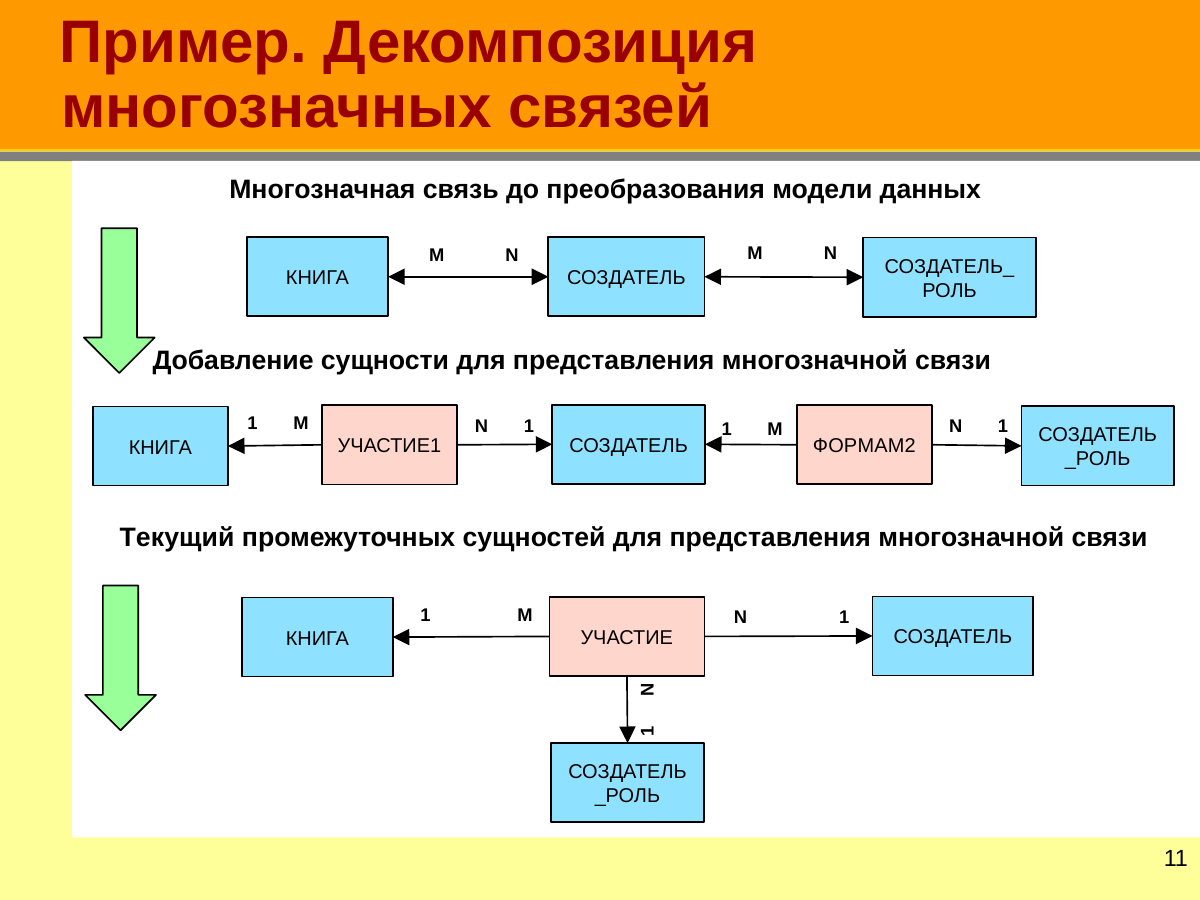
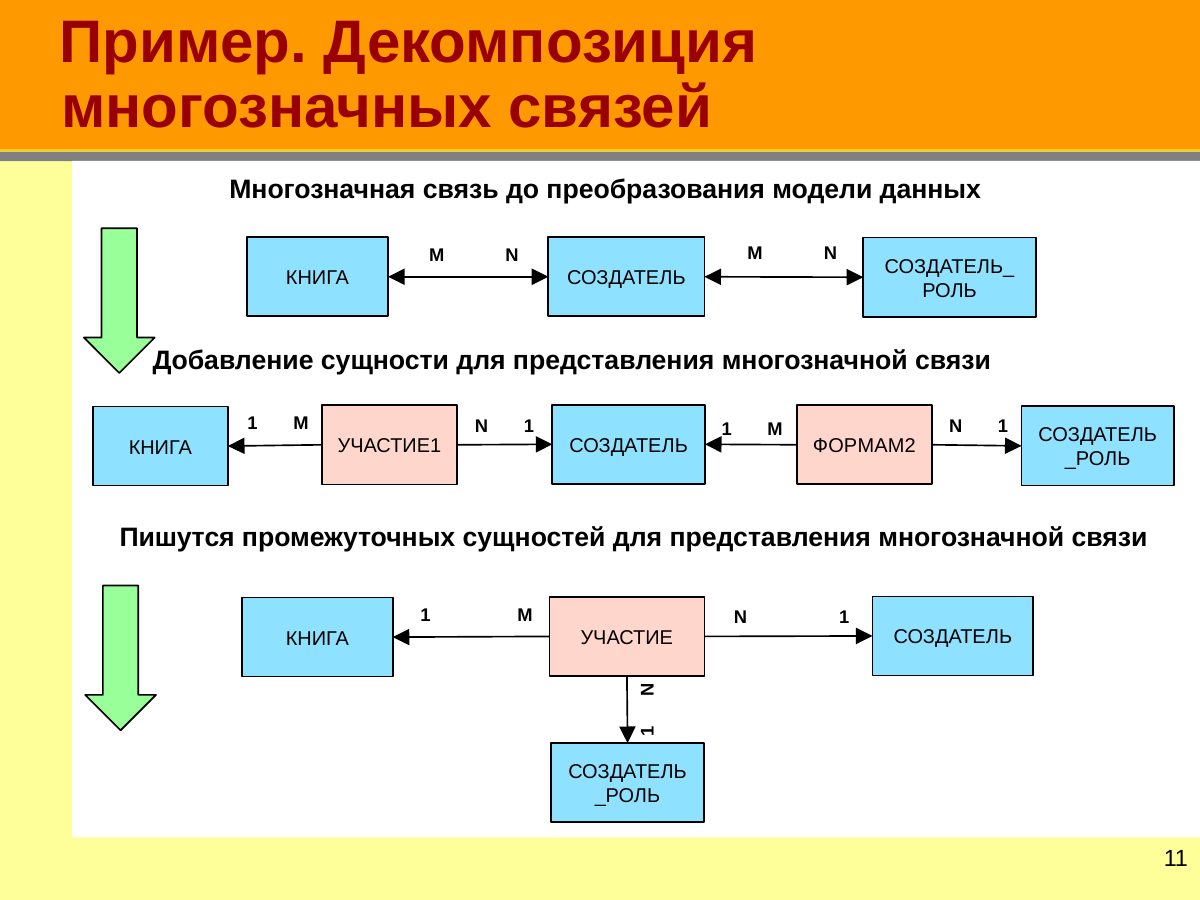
Текущий: Текущий -> Пишутся
